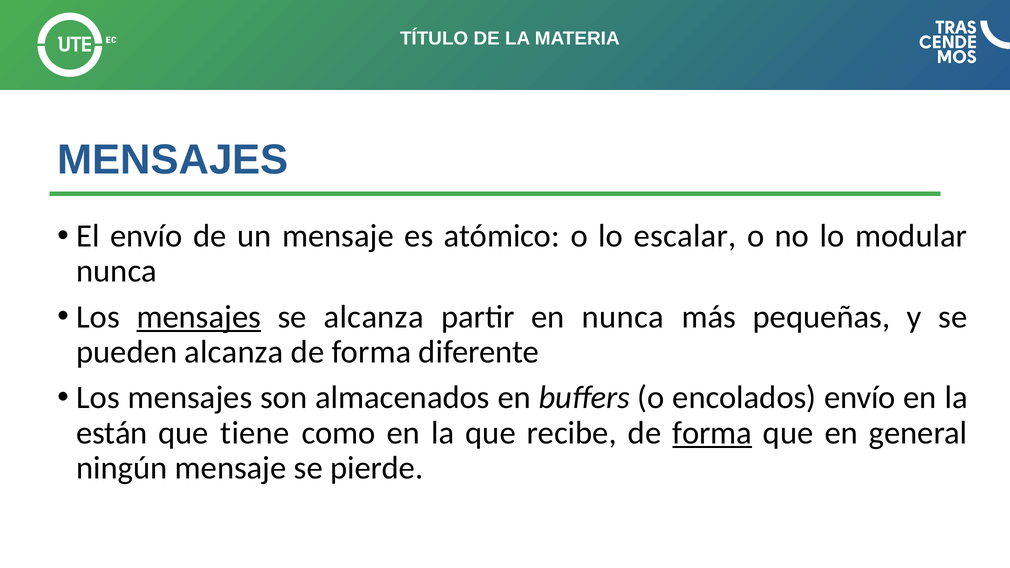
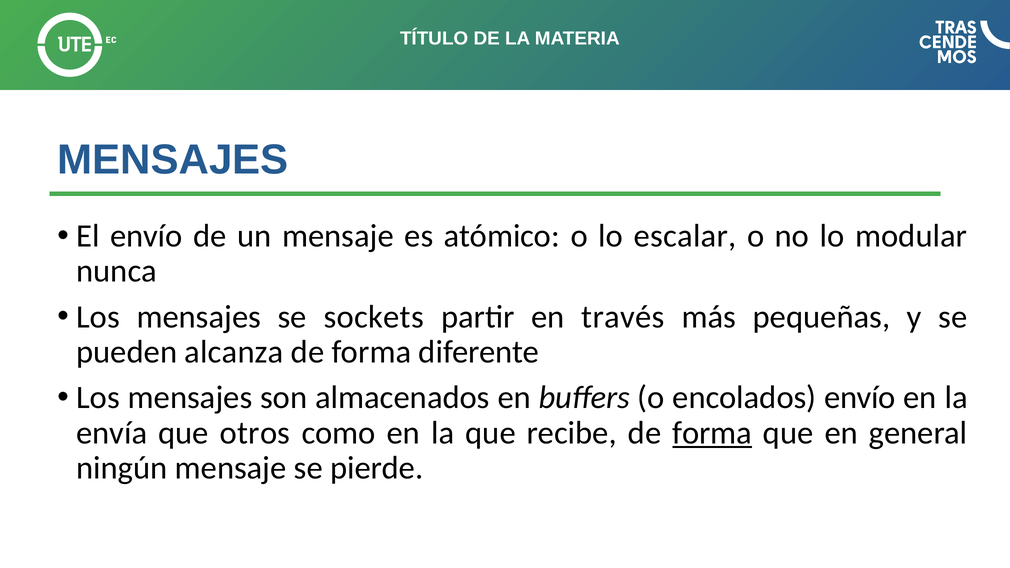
mensajes at (199, 317) underline: present -> none
se alcanza: alcanza -> sockets
en nunca: nunca -> través
están: están -> envía
tiene: tiene -> otros
